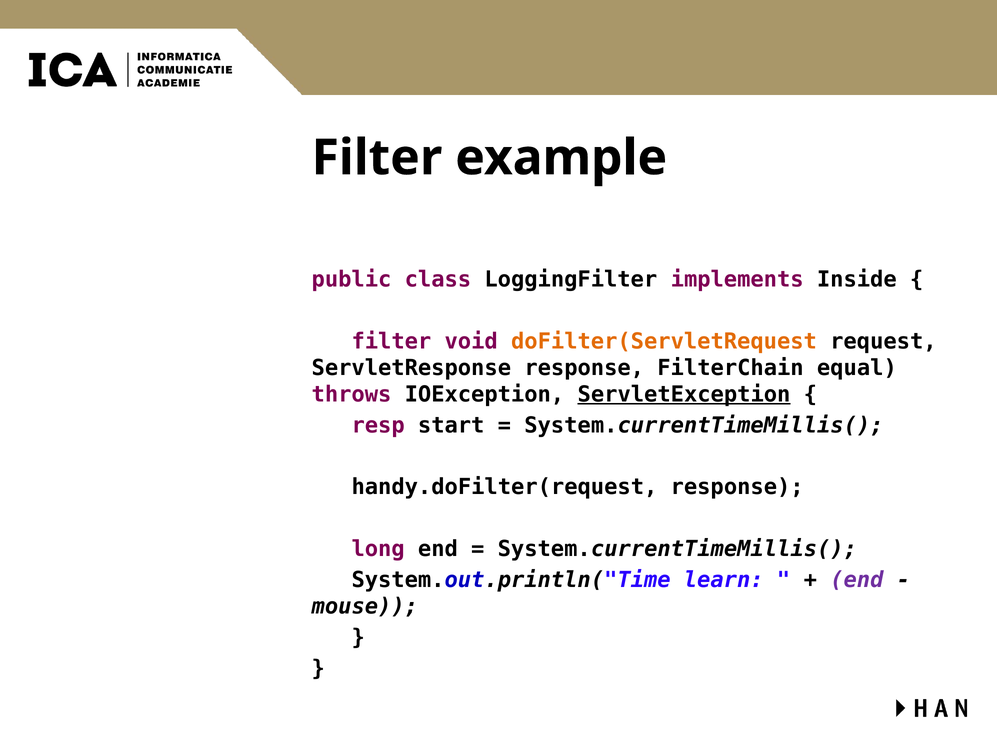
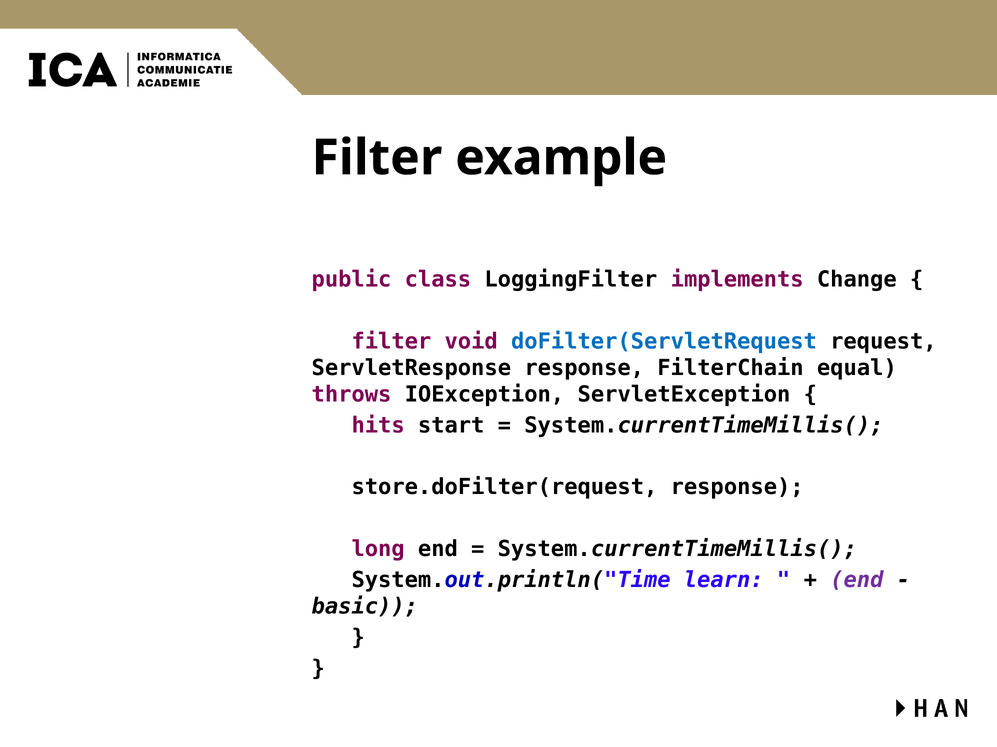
Inside: Inside -> Change
doFilter(ServletRequest colour: orange -> blue
ServletException underline: present -> none
resp: resp -> hits
handy.doFilter(request: handy.doFilter(request -> store.doFilter(request
mouse: mouse -> basic
